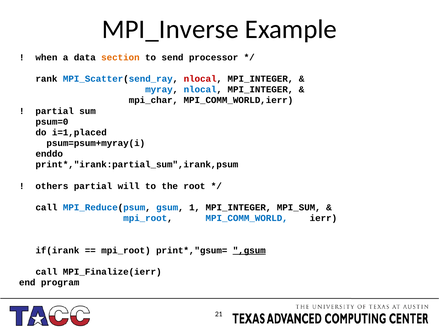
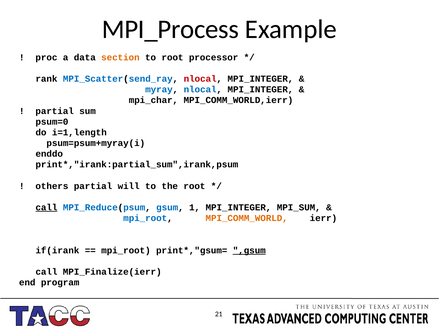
MPI_Inverse: MPI_Inverse -> MPI_Process
when: when -> proc
to send: send -> root
i=1,placed: i=1,placed -> i=1,length
call at (46, 208) underline: none -> present
MPI_COMM_WORLD colour: blue -> orange
